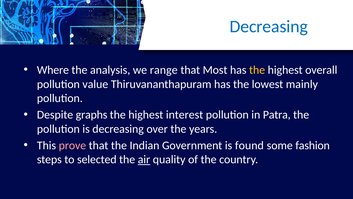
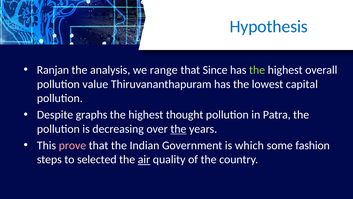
Decreasing at (269, 26): Decreasing -> Hypothesis
Where: Where -> Ranjan
Most: Most -> Since
the at (257, 70) colour: yellow -> light green
mainly: mainly -> capital
interest: interest -> thought
the at (178, 129) underline: none -> present
found: found -> which
